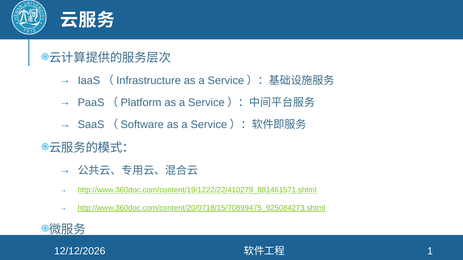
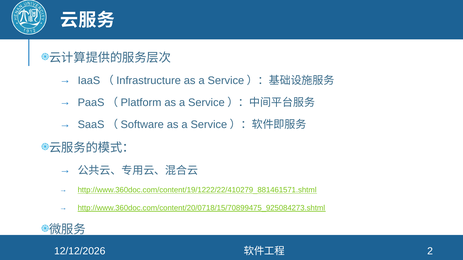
1: 1 -> 2
